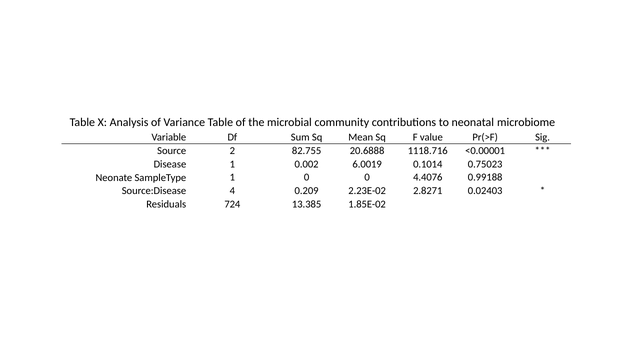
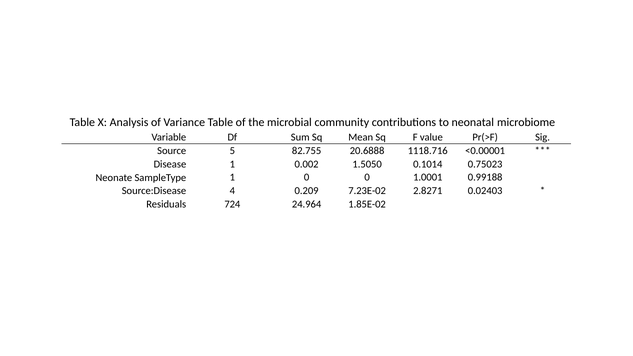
2: 2 -> 5
6.0019: 6.0019 -> 1.5050
4.4076: 4.4076 -> 1.0001
2.23E-02: 2.23E-02 -> 7.23E-02
13.385: 13.385 -> 24.964
